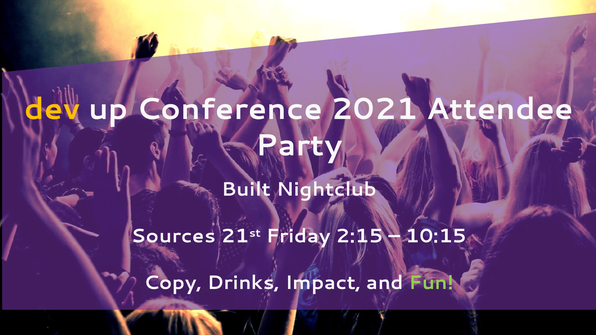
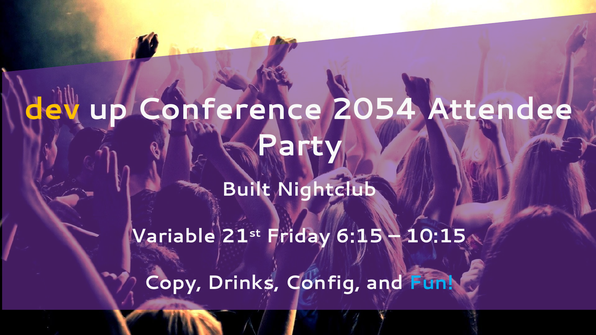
2021: 2021 -> 2054
Sources: Sources -> Variable
2:15: 2:15 -> 6:15
Impact: Impact -> Config
Fun colour: light green -> light blue
